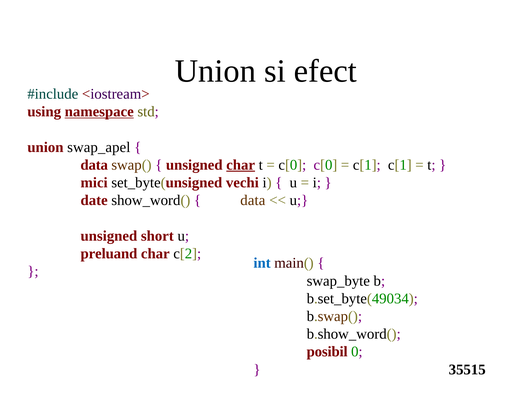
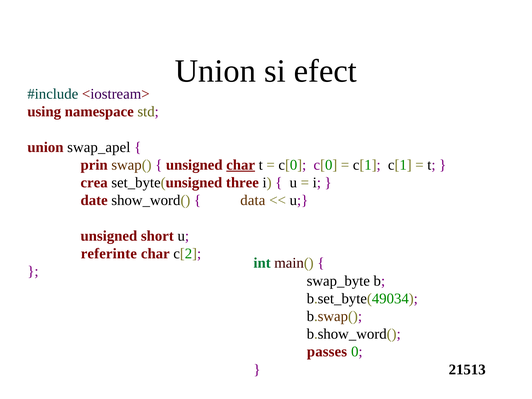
namespace underline: present -> none
data at (94, 165): data -> prin
mici: mici -> crea
vechi: vechi -> three
preluand: preluand -> referinte
int colour: blue -> green
posibil: posibil -> passes
35515: 35515 -> 21513
